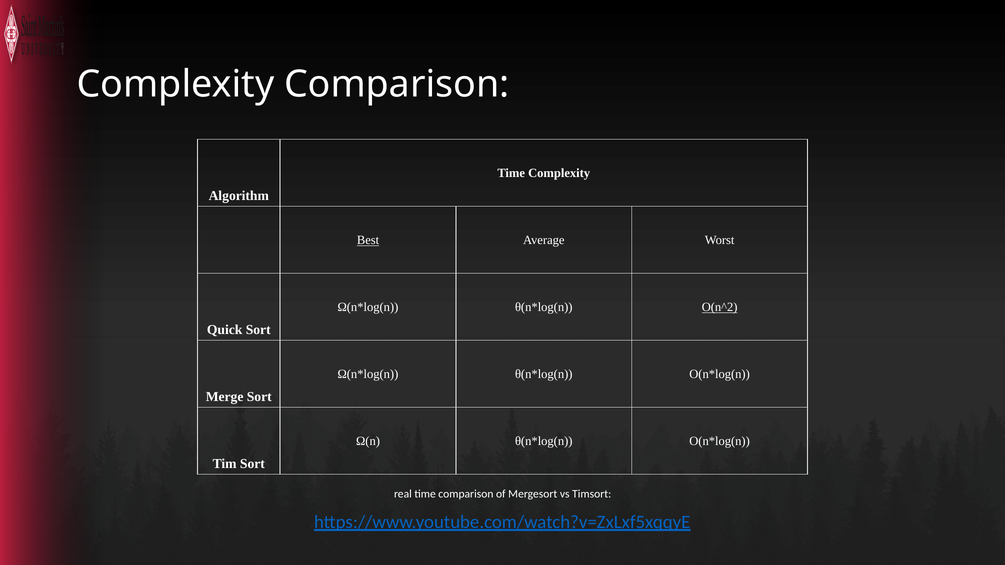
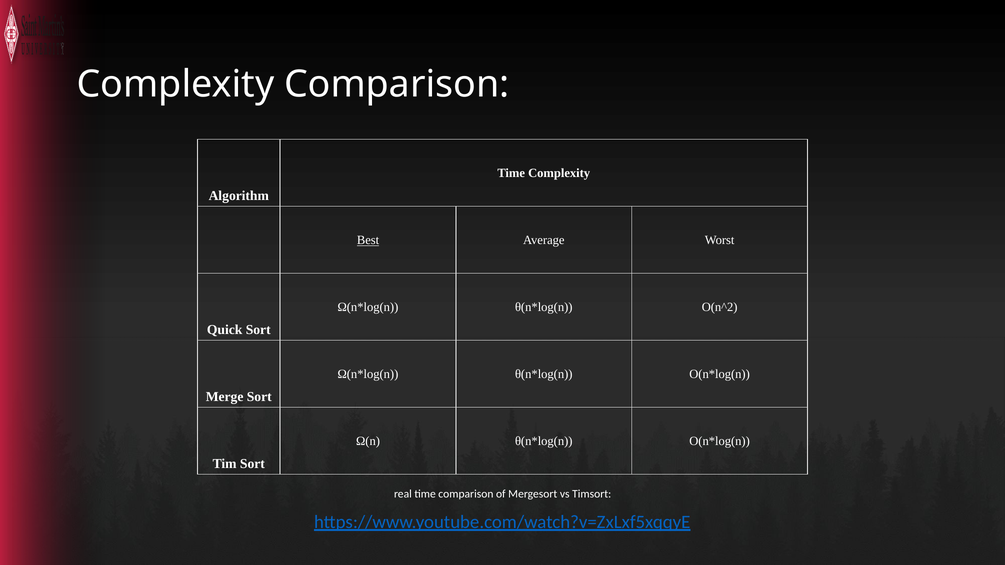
O(n^2 underline: present -> none
